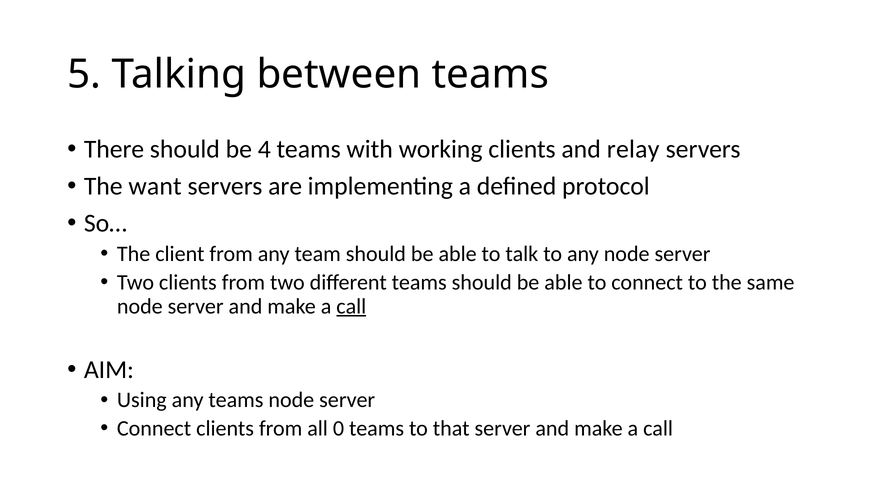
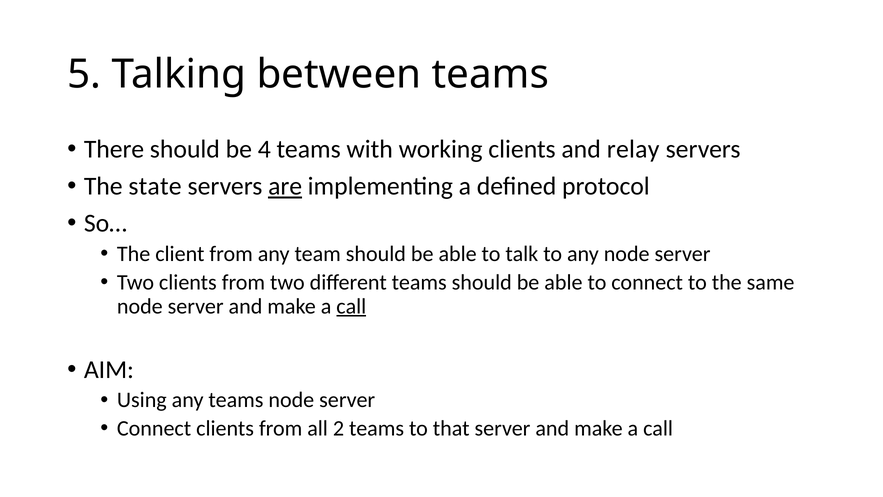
want: want -> state
are underline: none -> present
0: 0 -> 2
